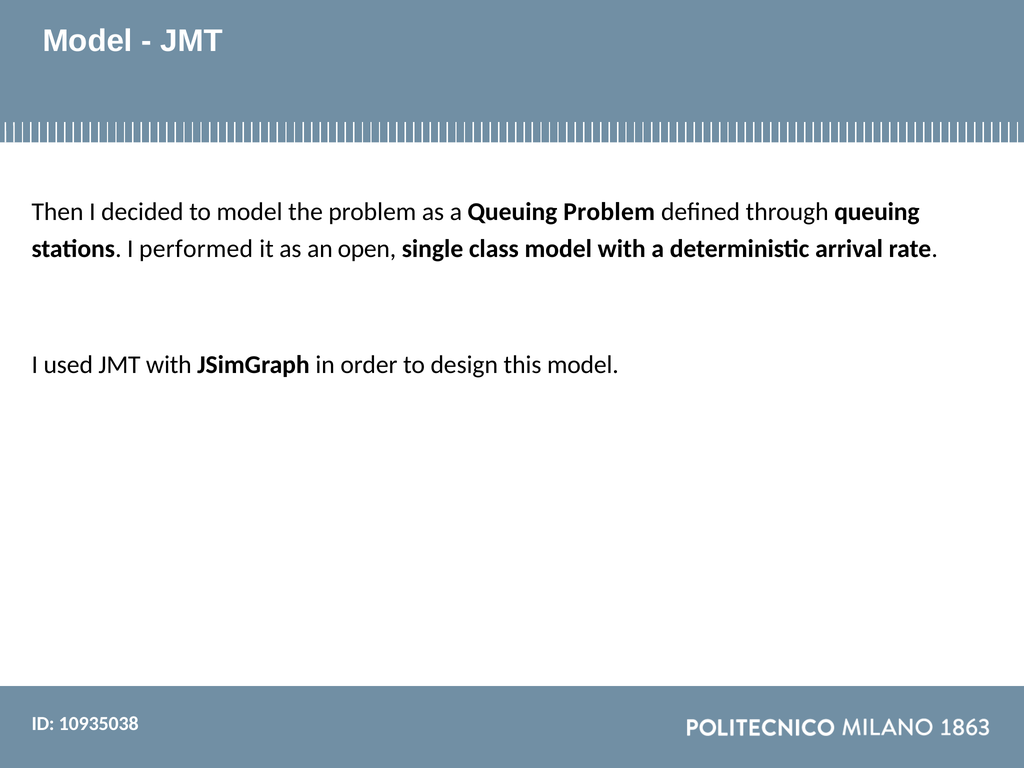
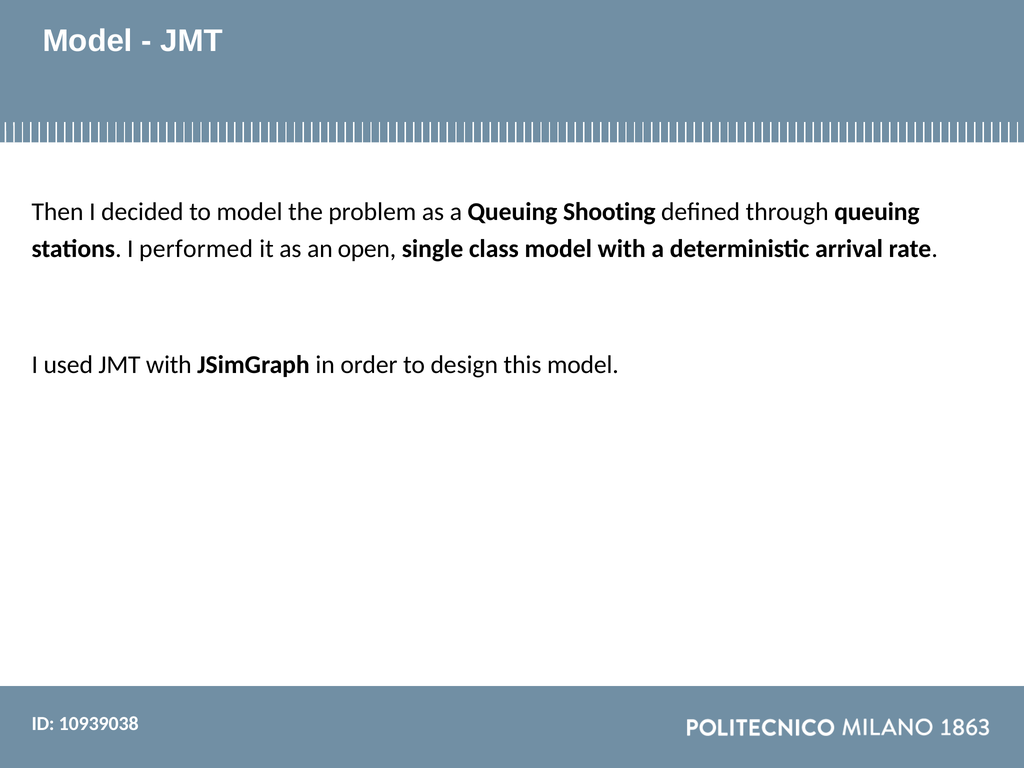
Queuing Problem: Problem -> Shooting
10935038: 10935038 -> 10939038
